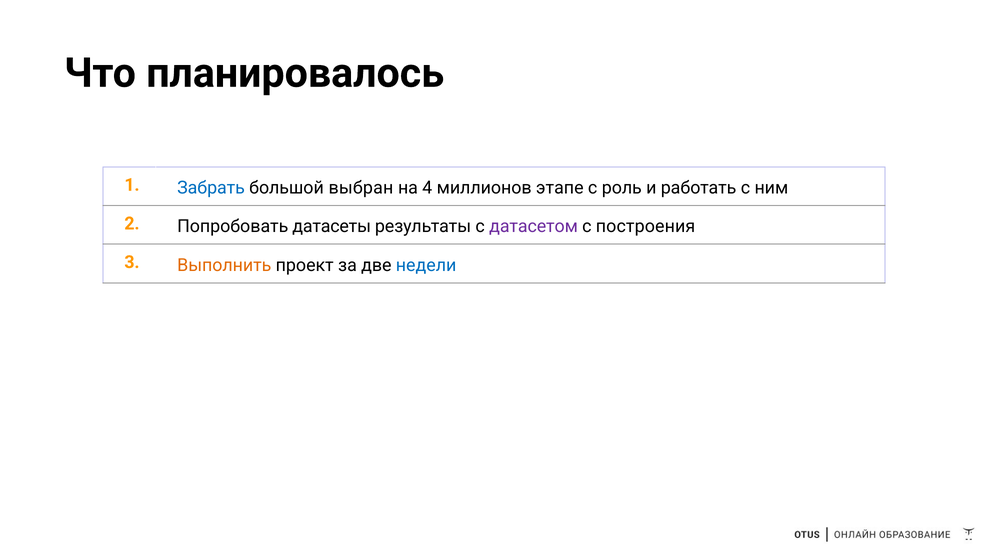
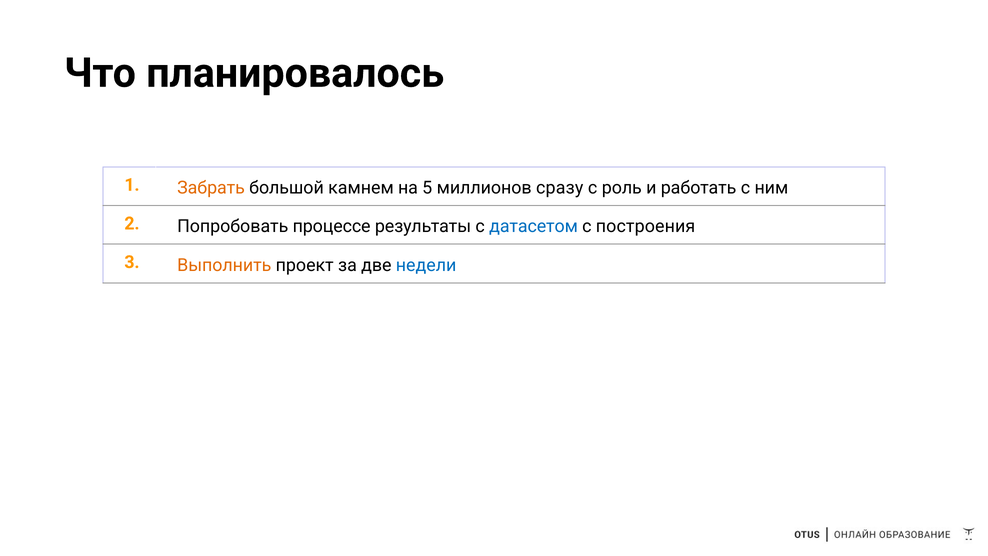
Забрать colour: blue -> orange
выбран: выбран -> камнем
4: 4 -> 5
этапе: этапе -> сразу
датасеты: датасеты -> процессе
датасетом colour: purple -> blue
